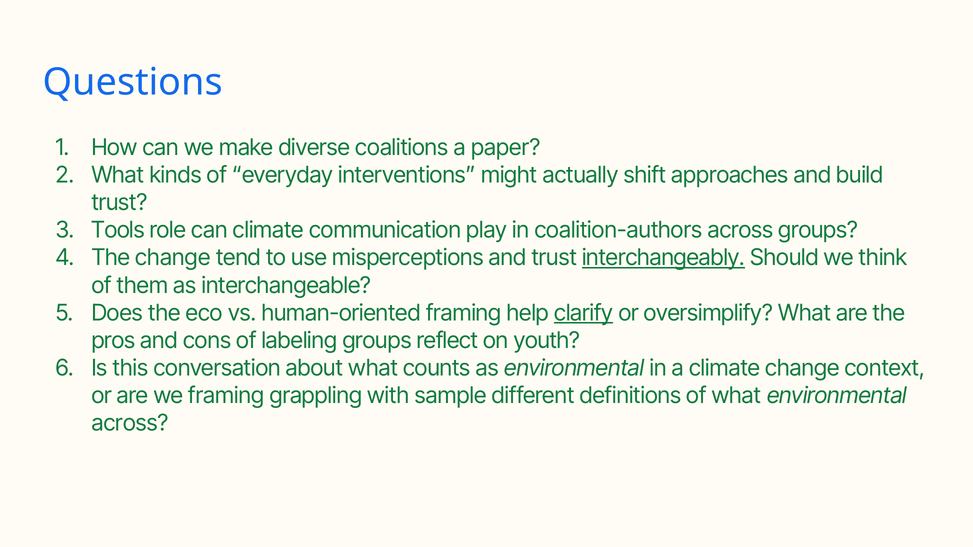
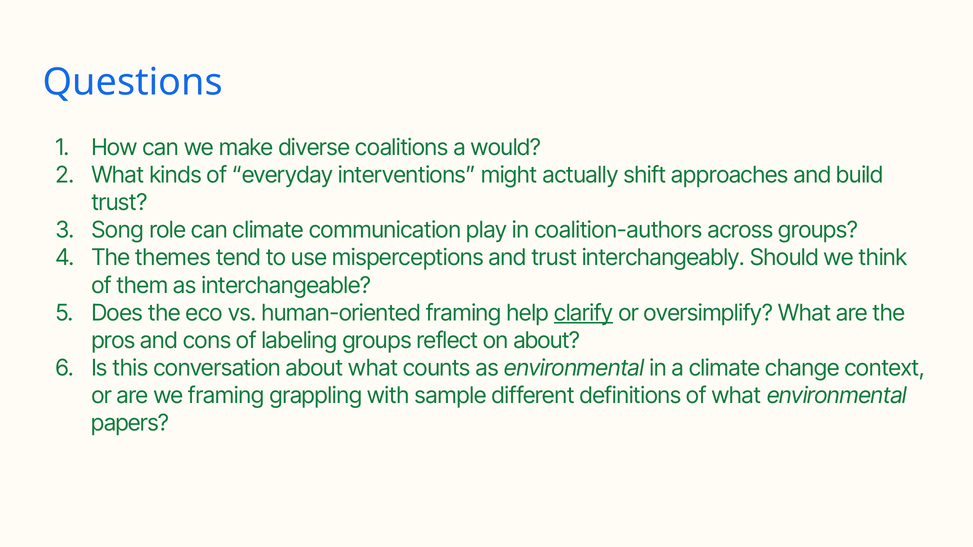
paper: paper -> would
Tools: Tools -> Song
The change: change -> themes
interchangeably underline: present -> none
on youth: youth -> about
across at (130, 424): across -> papers
